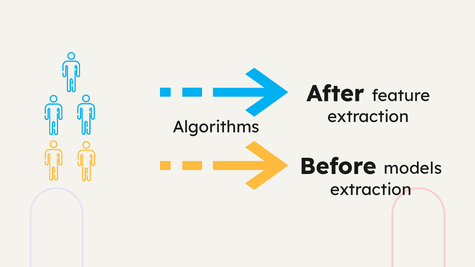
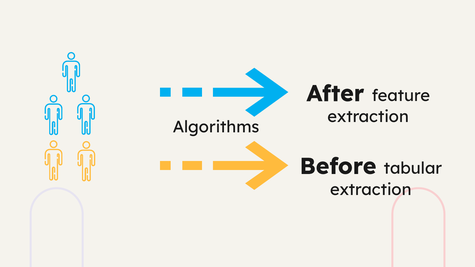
models: models -> tabular
